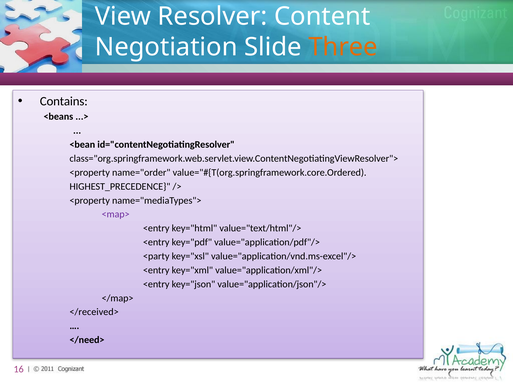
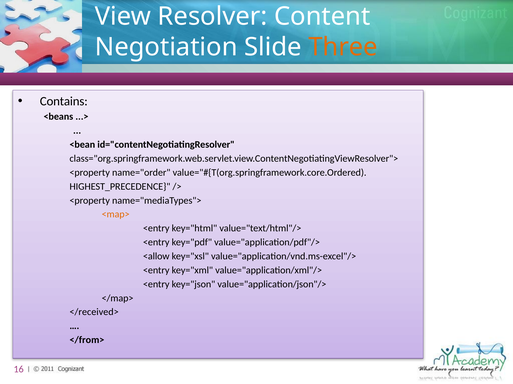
<map> colour: purple -> orange
<party: <party -> <allow
</need>: </need> -> </from>
